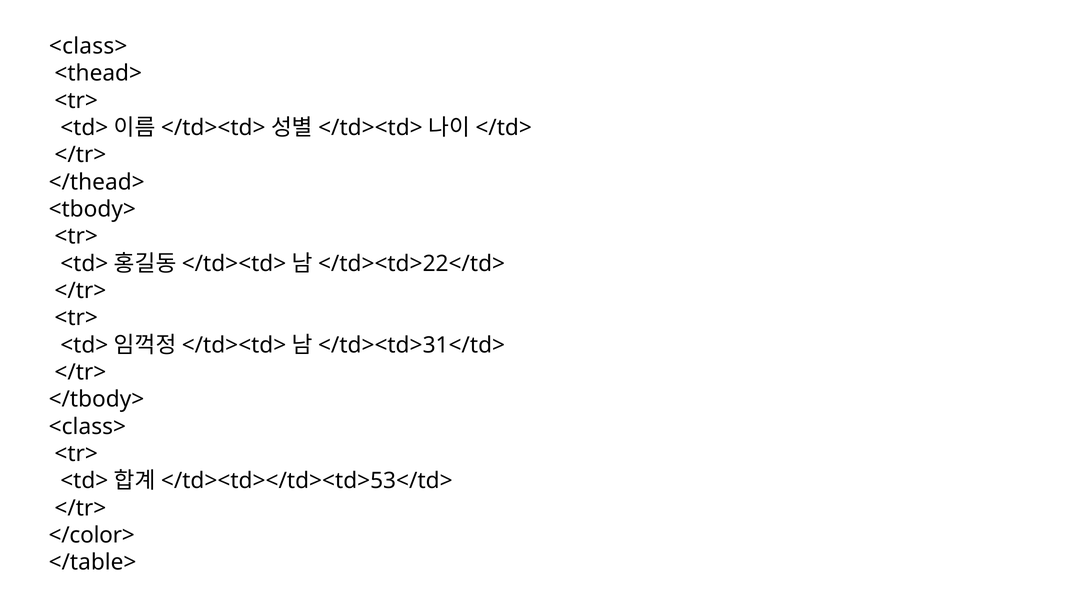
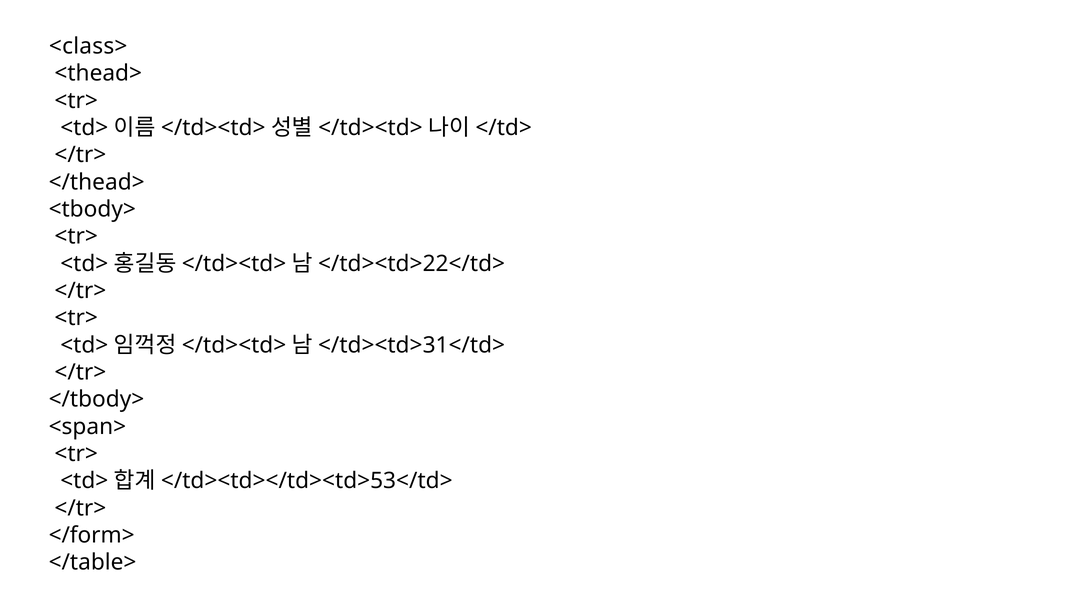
<class> at (87, 427): <class> -> <span>
</color>: </color> -> </form>
